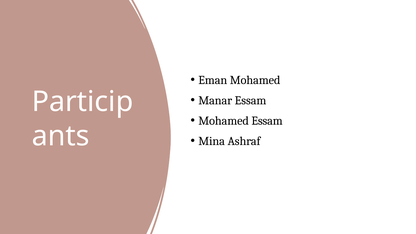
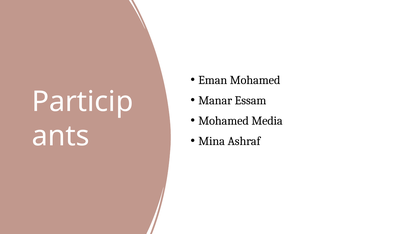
Mohamed Essam: Essam -> Media
